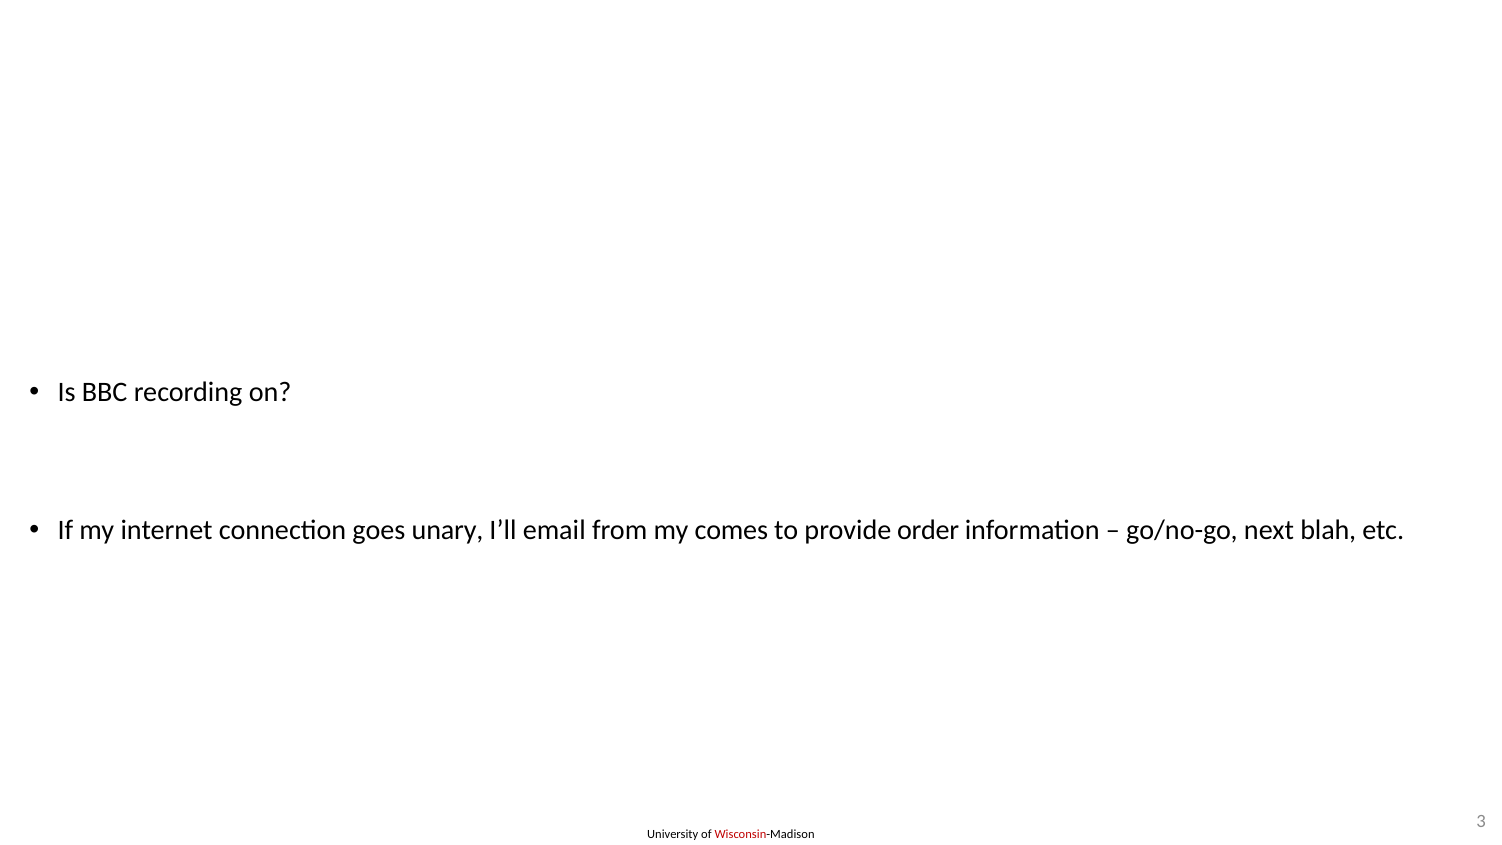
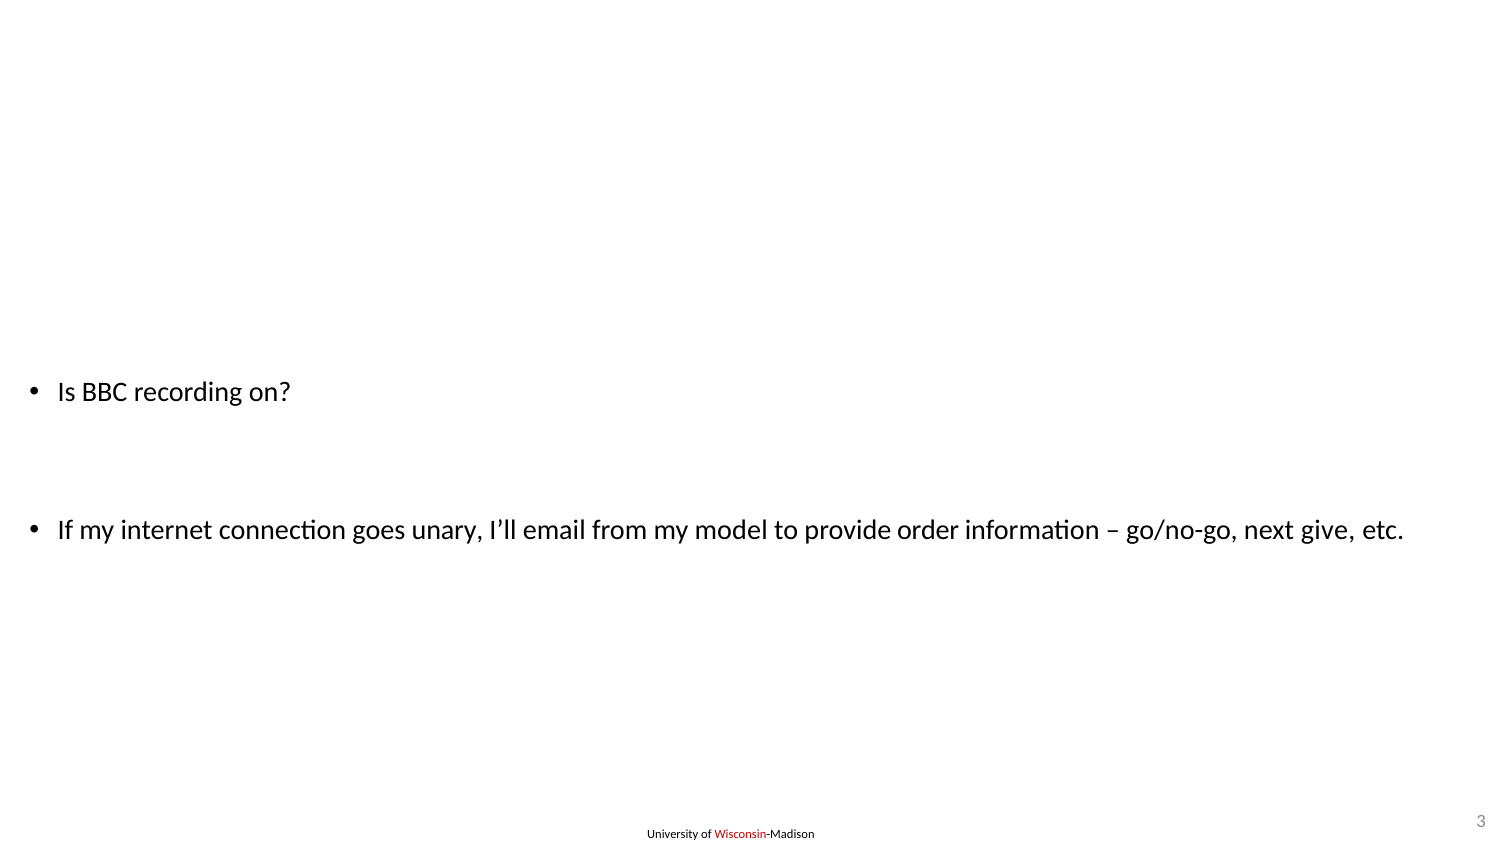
comes: comes -> model
blah: blah -> give
